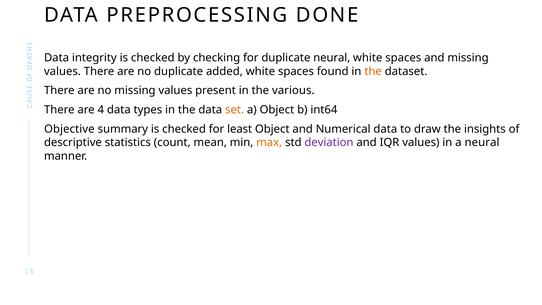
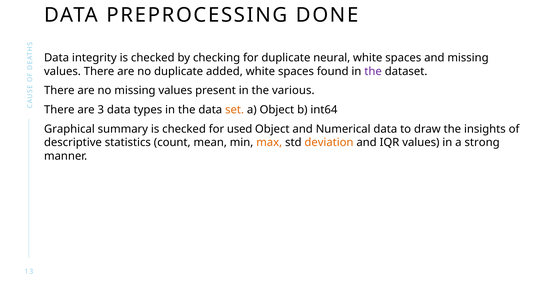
the at (373, 71) colour: orange -> purple
4: 4 -> 3
Objective: Objective -> Graphical
least: least -> used
deviation colour: purple -> orange
a neural: neural -> strong
